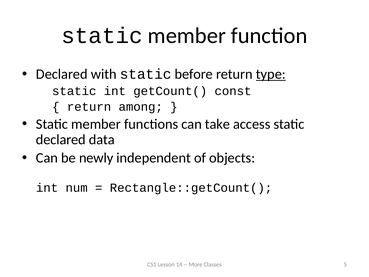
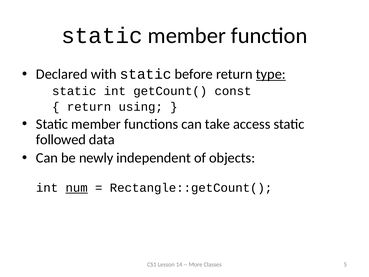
among: among -> using
declared at (61, 139): declared -> followed
num underline: none -> present
